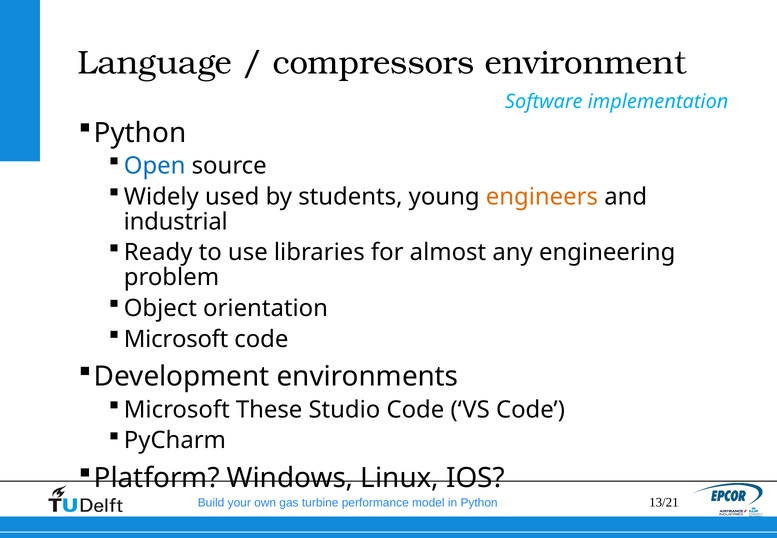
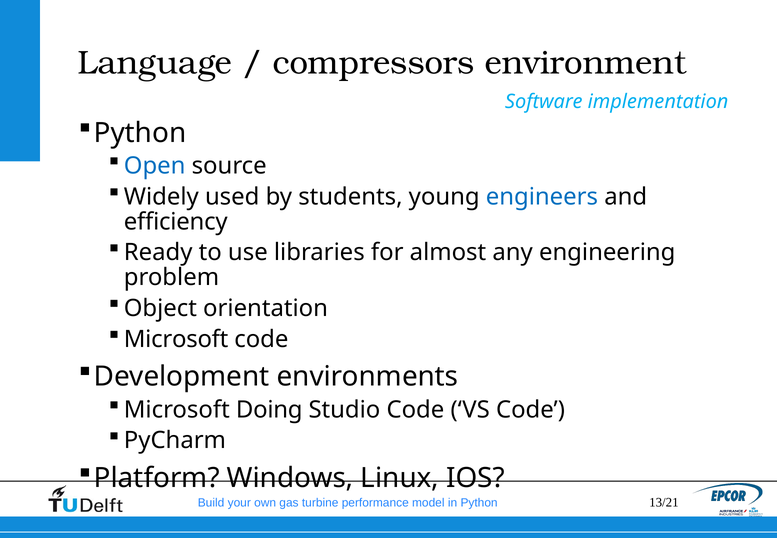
engineers colour: orange -> blue
industrial: industrial -> efficiency
These: These -> Doing
